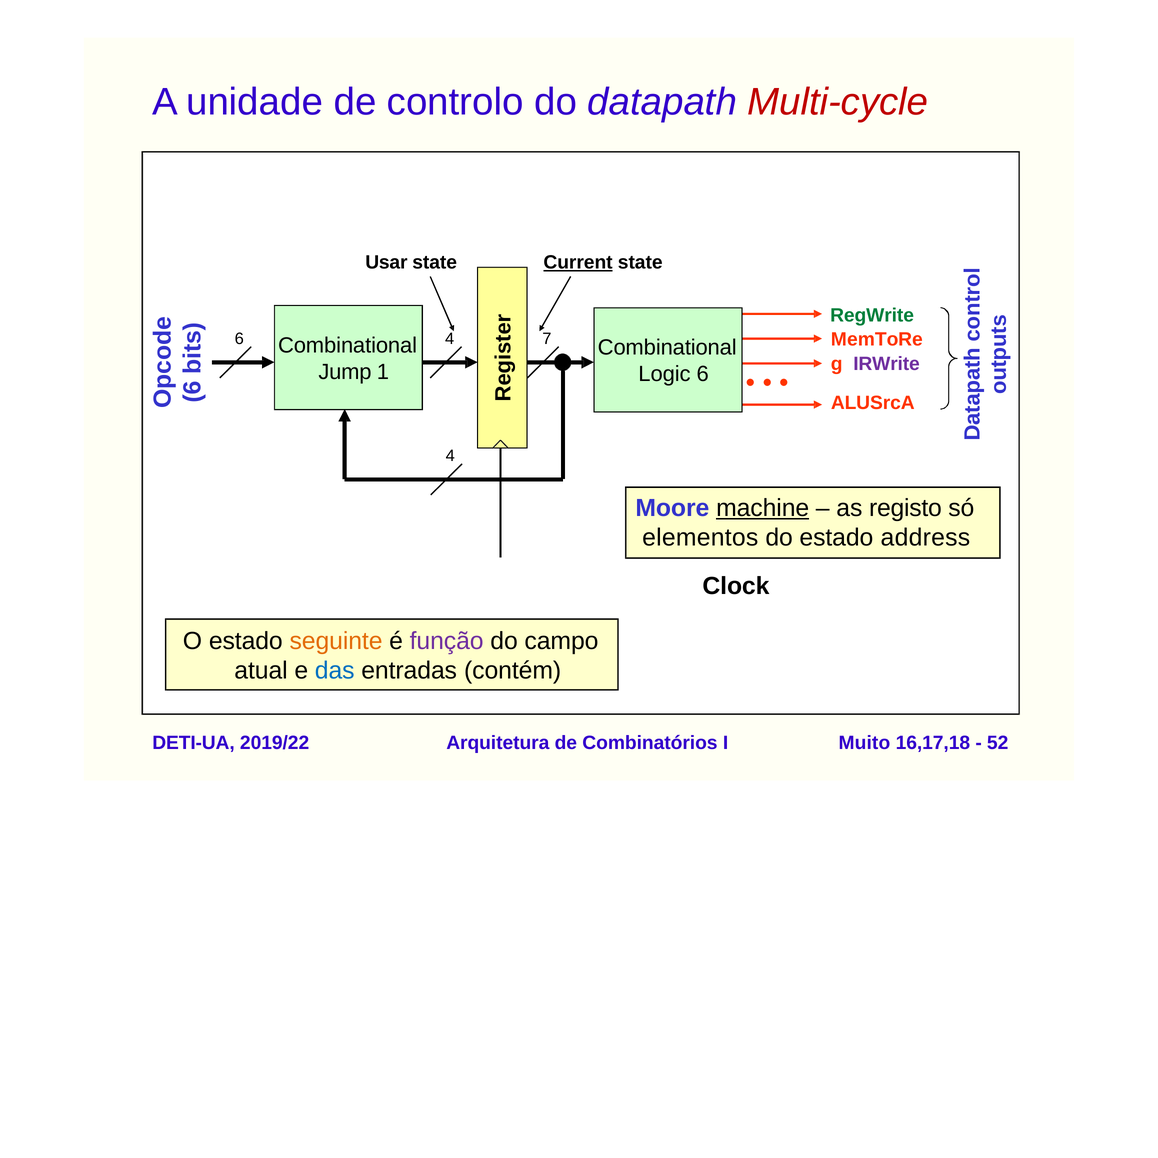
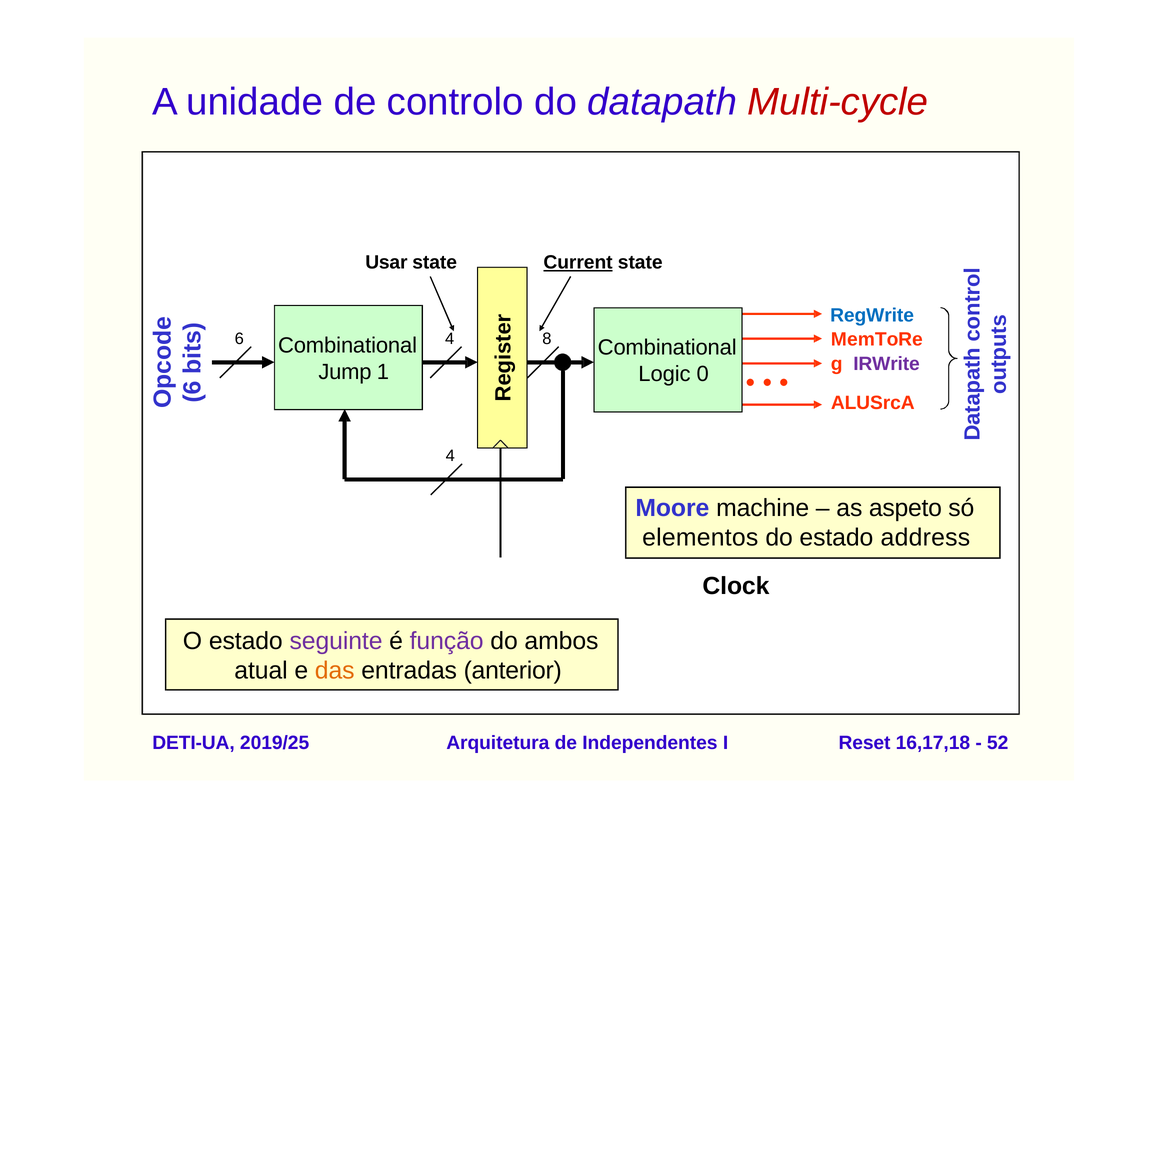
RegWrite colour: green -> blue
7: 7 -> 8
Logic 6: 6 -> 0
machine underline: present -> none
registo: registo -> aspeto
seguinte colour: orange -> purple
campo: campo -> ambos
das colour: blue -> orange
contém: contém -> anterior
2019/22: 2019/22 -> 2019/25
Combinatórios: Combinatórios -> Independentes
Muito: Muito -> Reset
